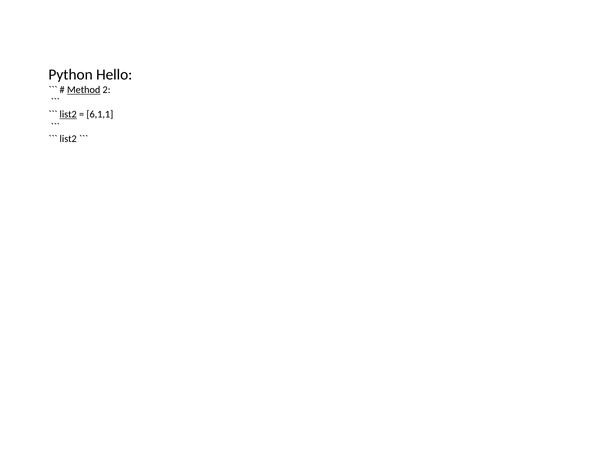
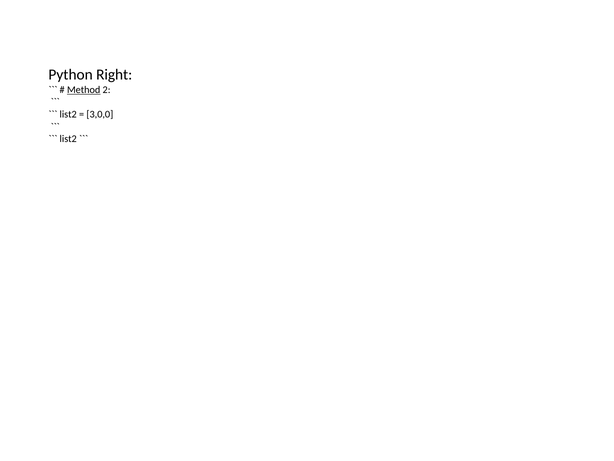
Hello: Hello -> Right
list2 at (68, 114) underline: present -> none
6,1,1: 6,1,1 -> 3,0,0
